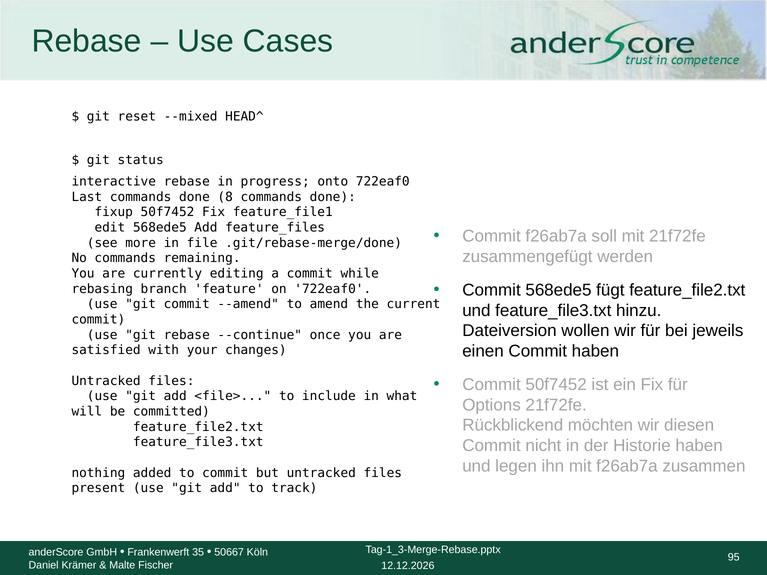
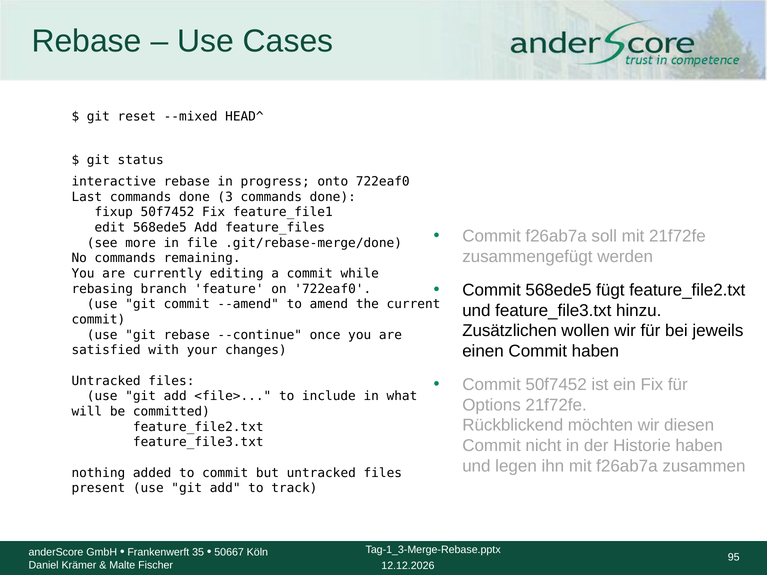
8: 8 -> 3
Dateiversion: Dateiversion -> Zusätzlichen
